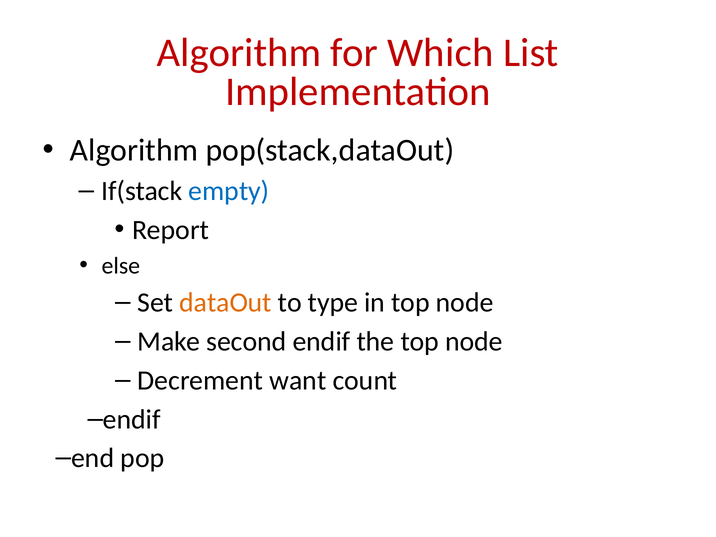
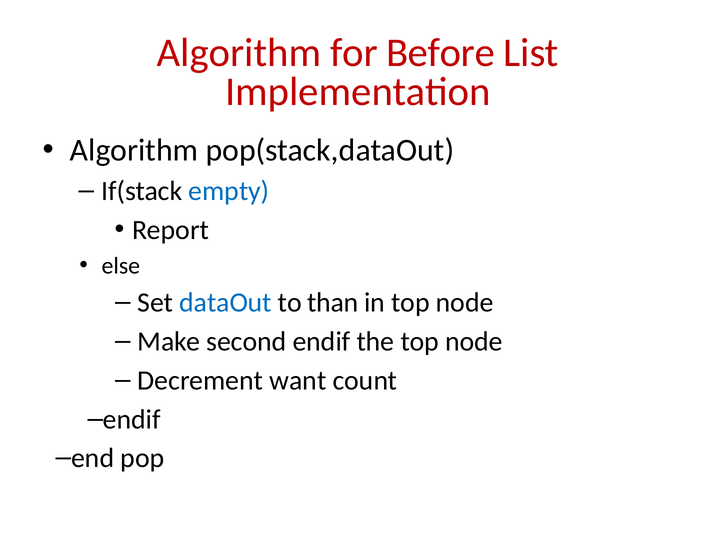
Which: Which -> Before
dataOut colour: orange -> blue
type: type -> than
